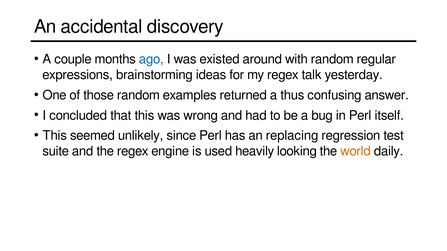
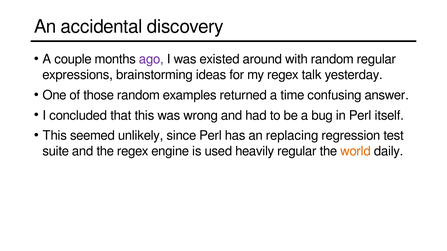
ago colour: blue -> purple
thus: thus -> time
heavily looking: looking -> regular
